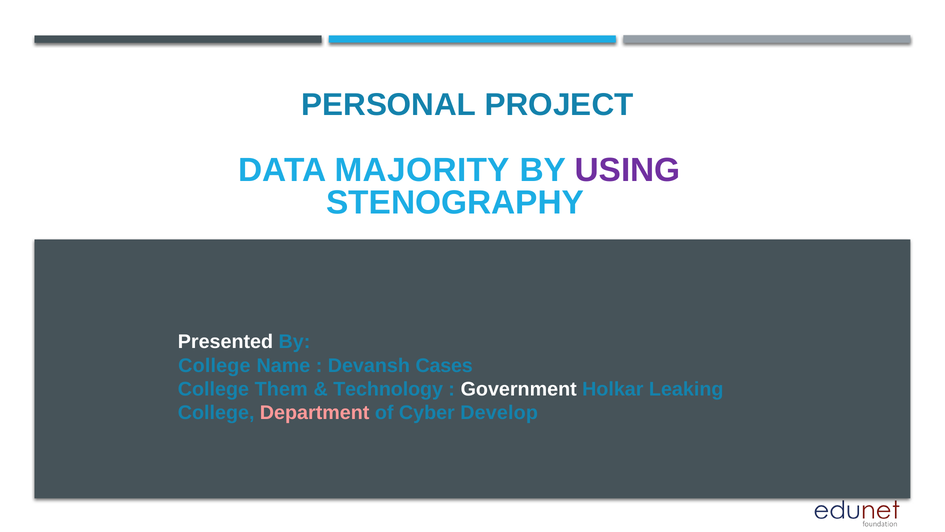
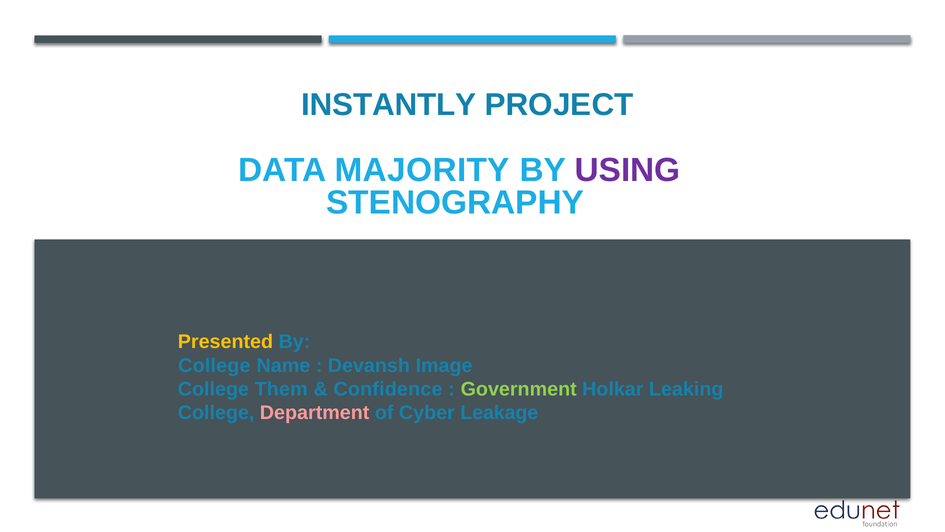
PERSONAL: PERSONAL -> INSTANTLY
Presented colour: white -> yellow
Cases: Cases -> Image
Technology: Technology -> Confidence
Government colour: white -> light green
Develop: Develop -> Leakage
